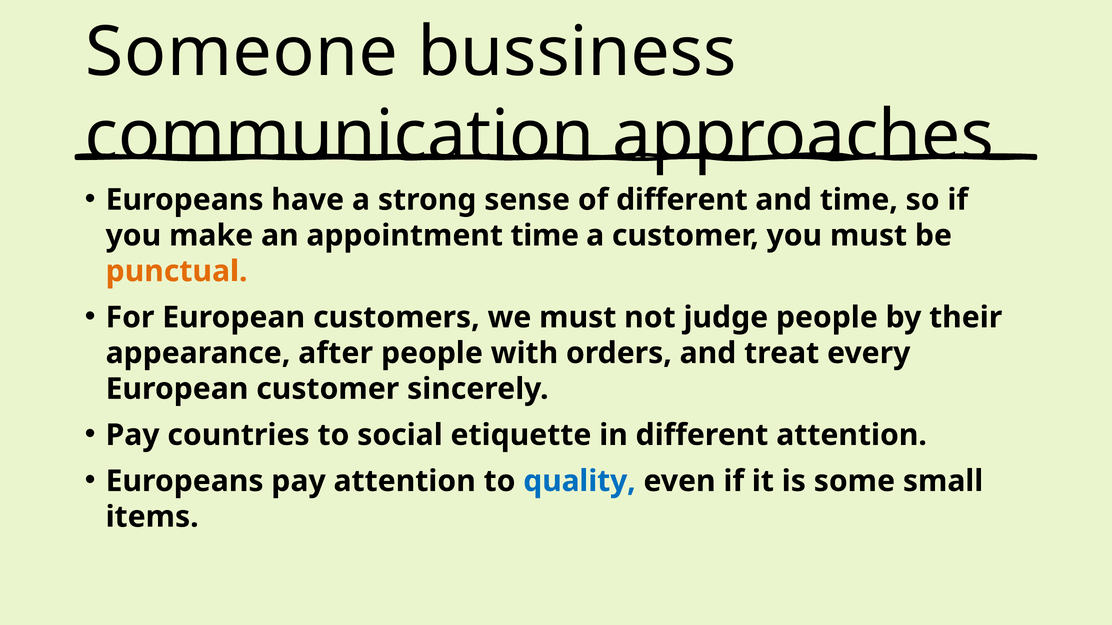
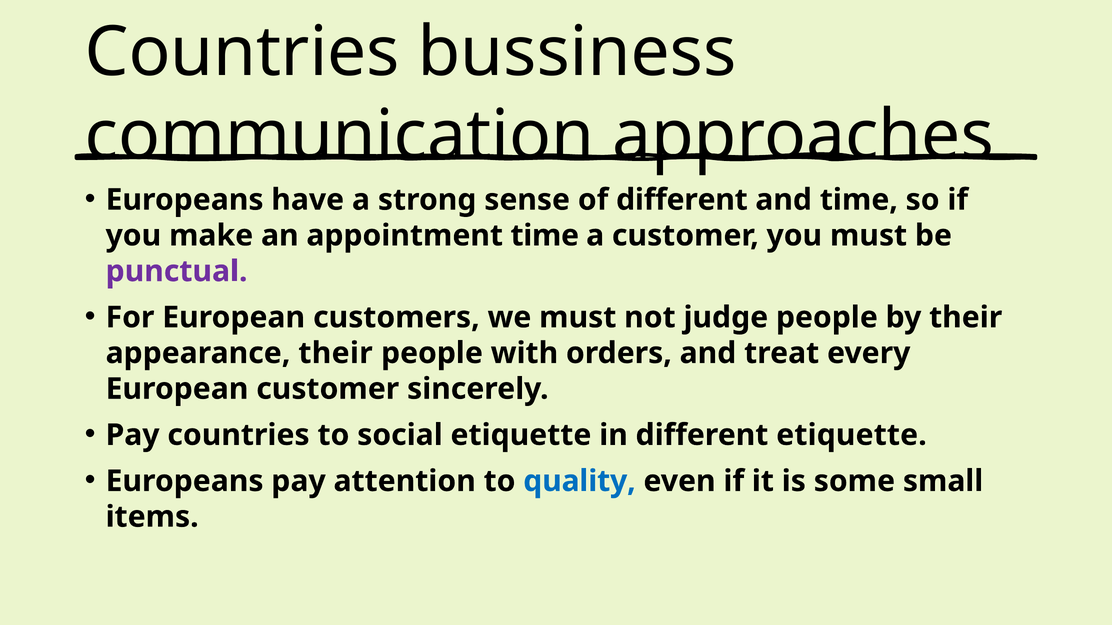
Someone at (242, 52): Someone -> Countries
punctual colour: orange -> purple
appearance after: after -> their
different attention: attention -> etiquette
